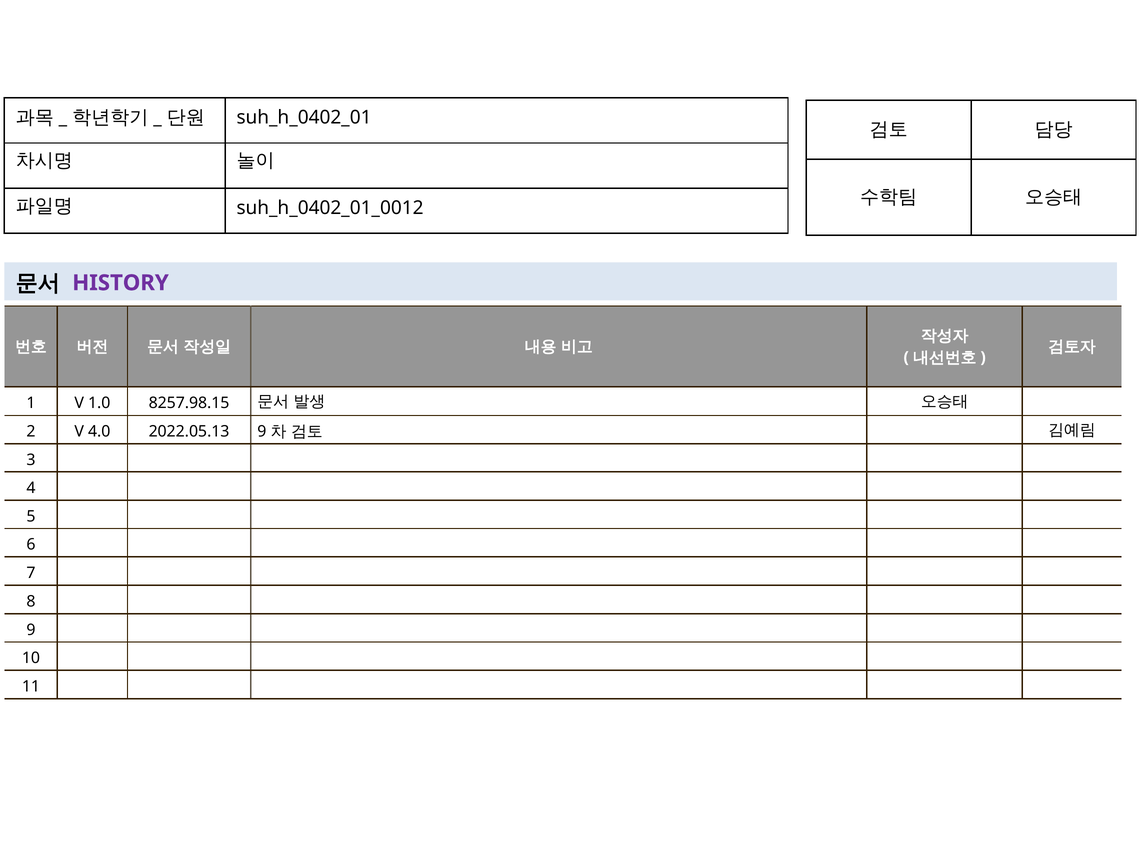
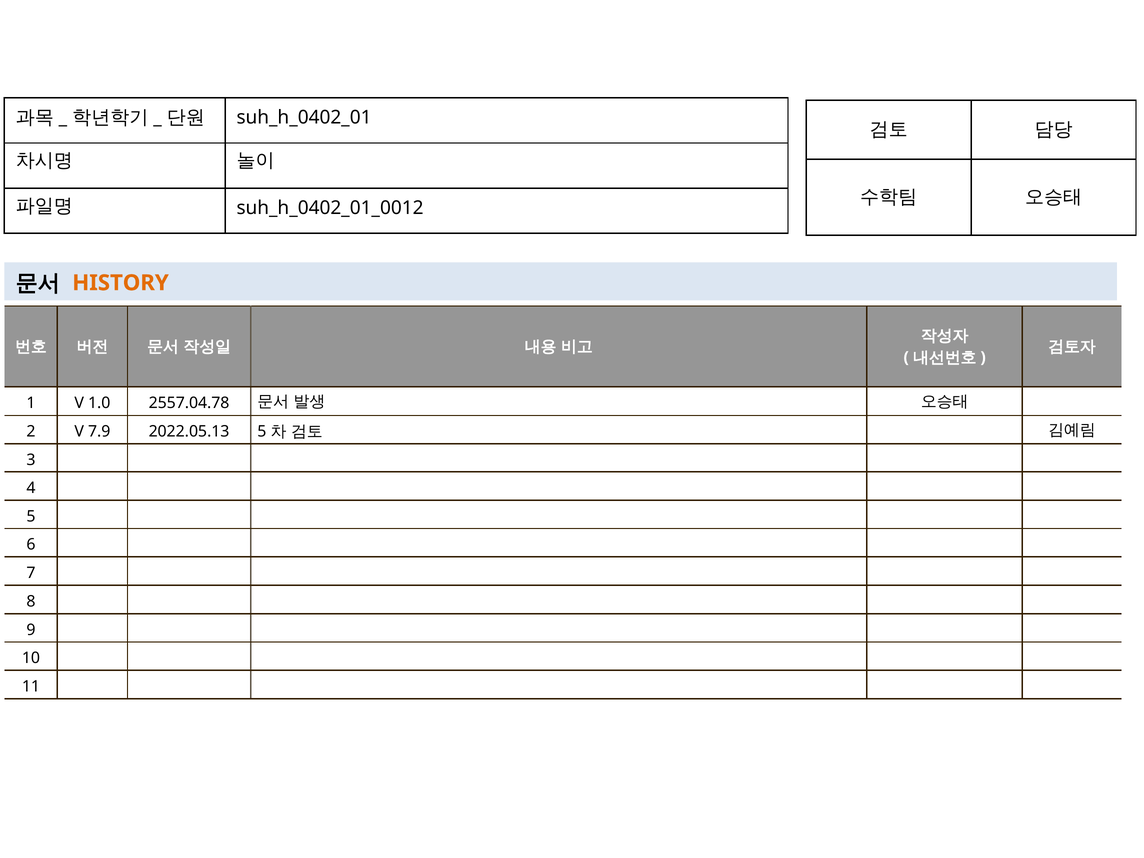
HISTORY colour: purple -> orange
8257.98.15: 8257.98.15 -> 2557.04.78
4.0: 4.0 -> 7.9
2022.05.13 9: 9 -> 5
